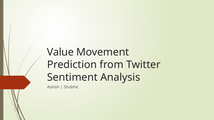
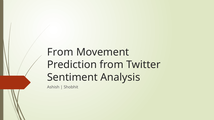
Value at (60, 52): Value -> From
